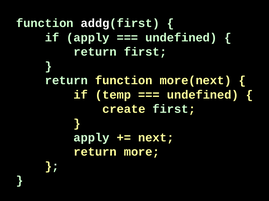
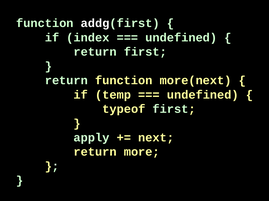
if apply: apply -> index
create: create -> typeof
